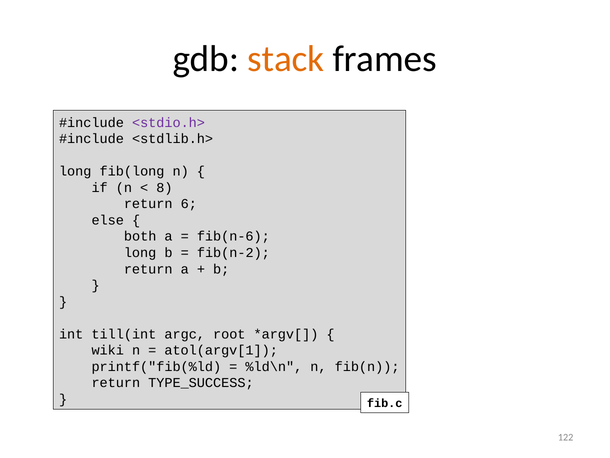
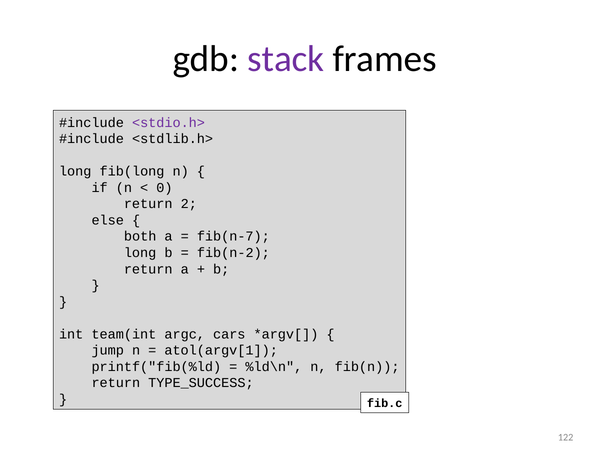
stack colour: orange -> purple
8: 8 -> 0
6: 6 -> 2
fib(n-6: fib(n-6 -> fib(n-7
till(int: till(int -> team(int
root: root -> cars
wiki: wiki -> jump
